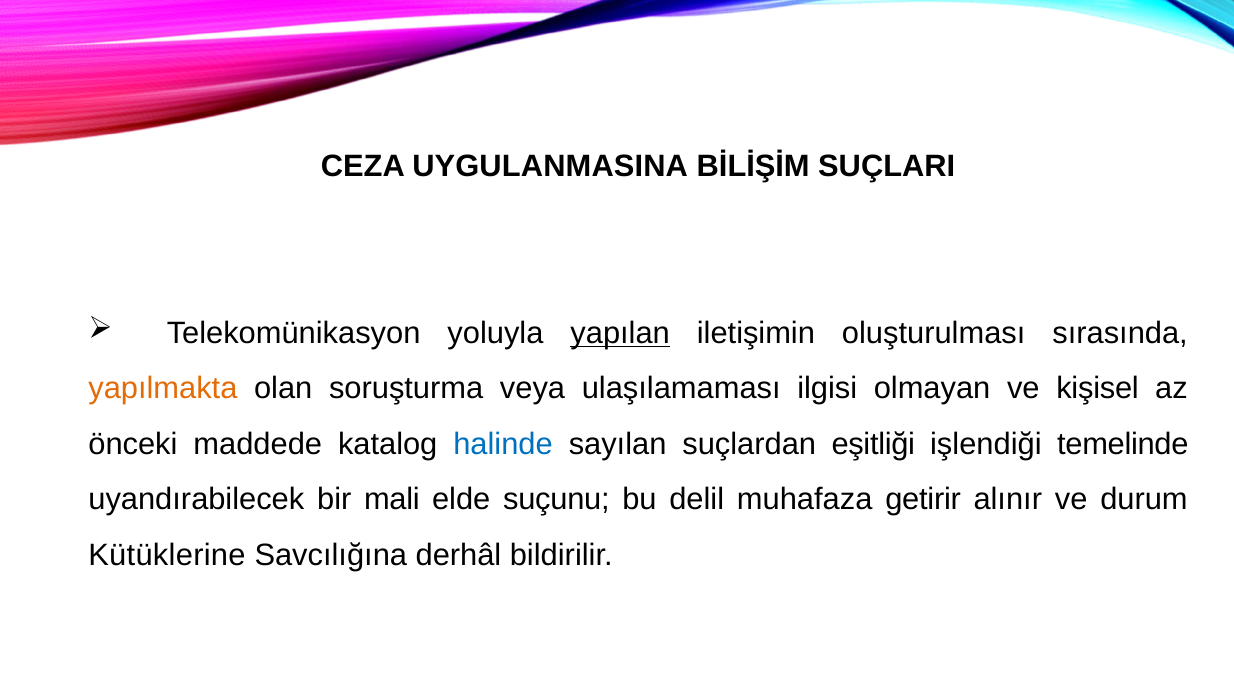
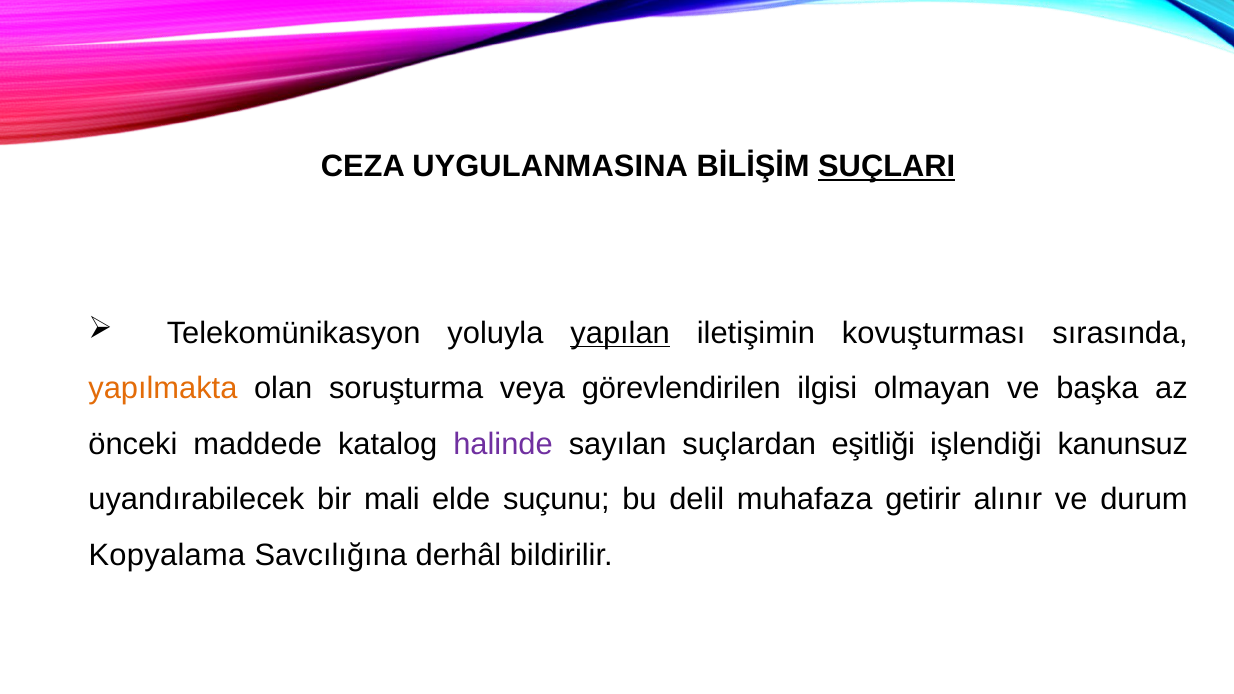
SUÇLARI underline: none -> present
oluşturulması: oluşturulması -> kovuşturması
ulaşılamaması: ulaşılamaması -> görevlendirilen
kişisel: kişisel -> başka
halinde colour: blue -> purple
temelinde: temelinde -> kanunsuz
Kütüklerine: Kütüklerine -> Kopyalama
